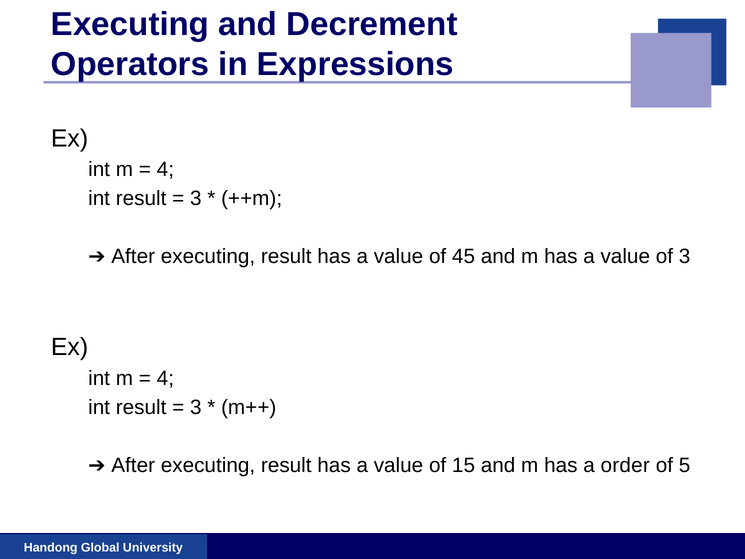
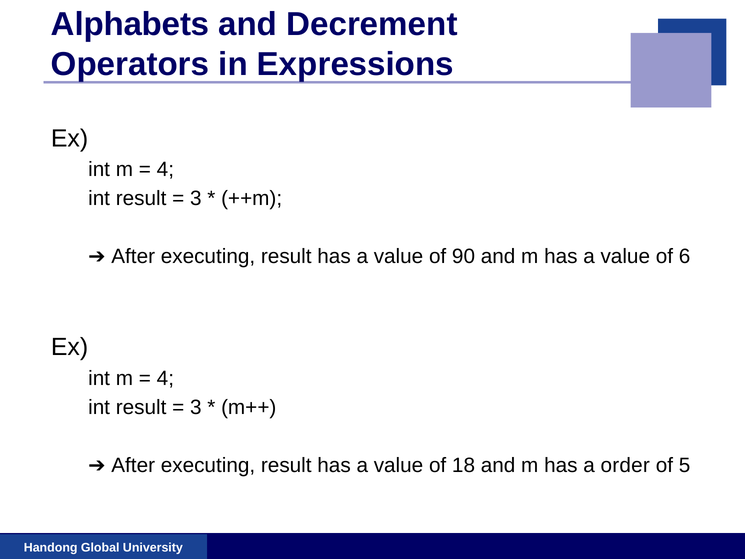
Executing at (130, 24): Executing -> Alphabets
45: 45 -> 90
of 3: 3 -> 6
15: 15 -> 18
